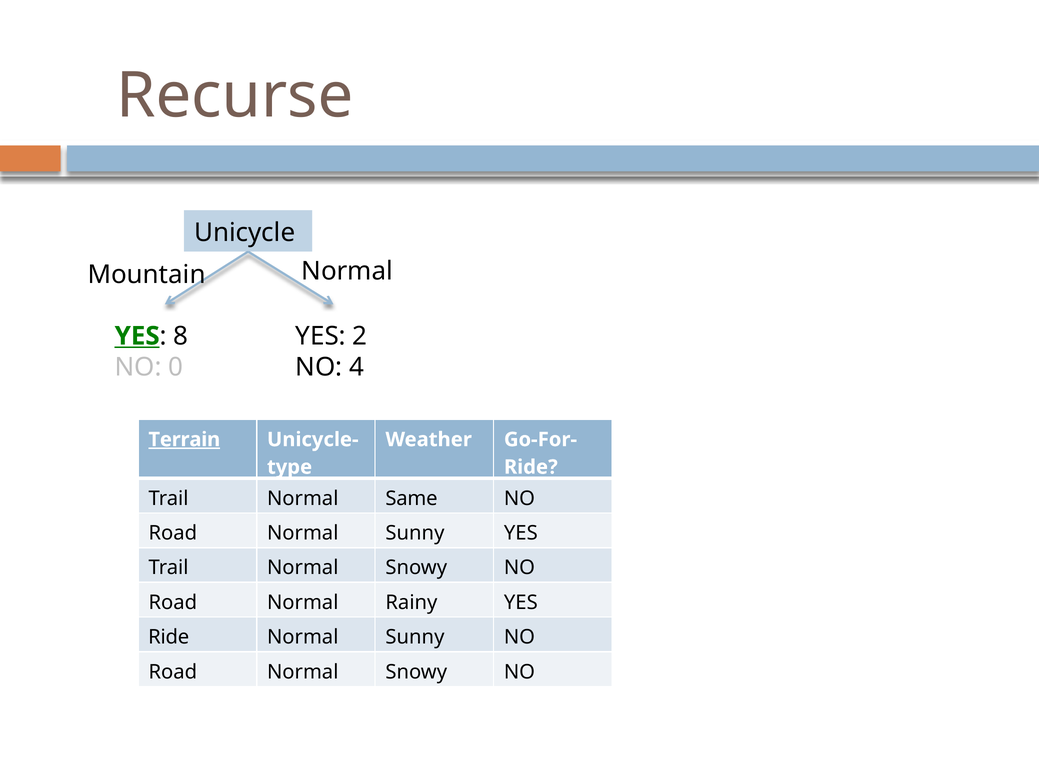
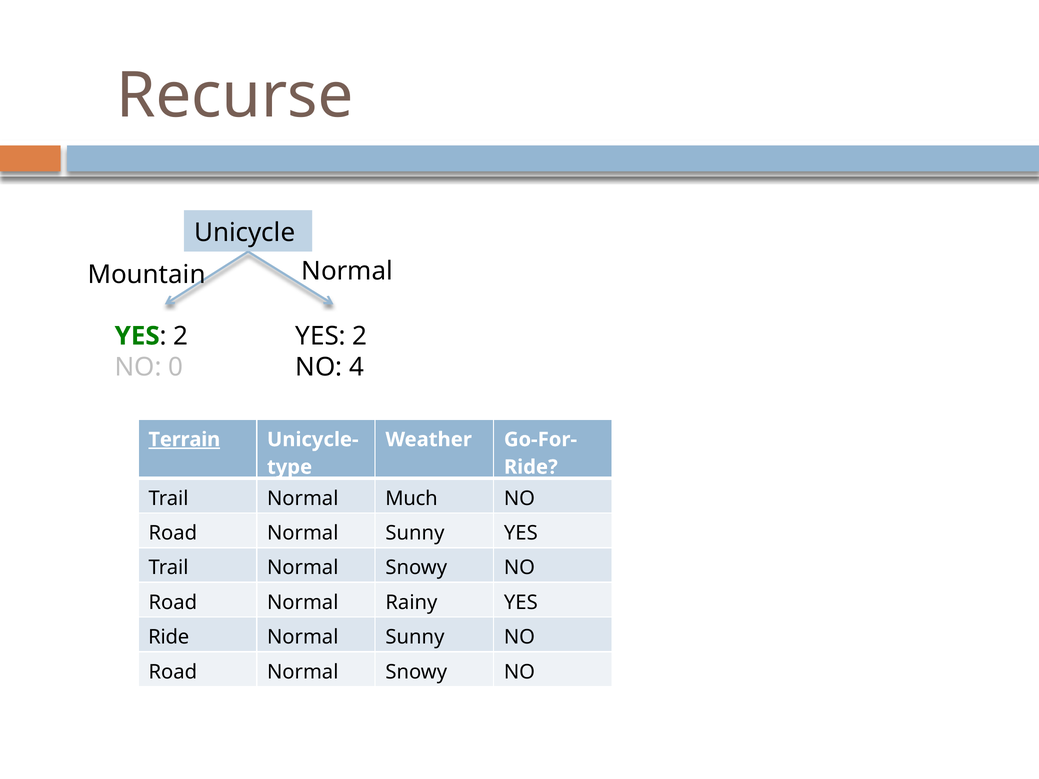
YES at (137, 336) underline: present -> none
8 at (181, 336): 8 -> 2
Same: Same -> Much
